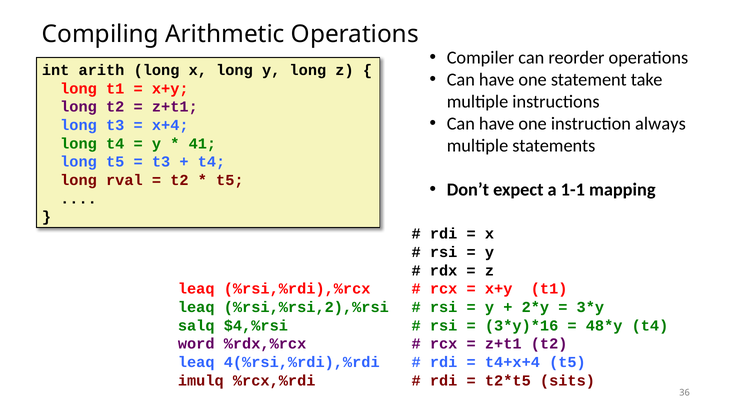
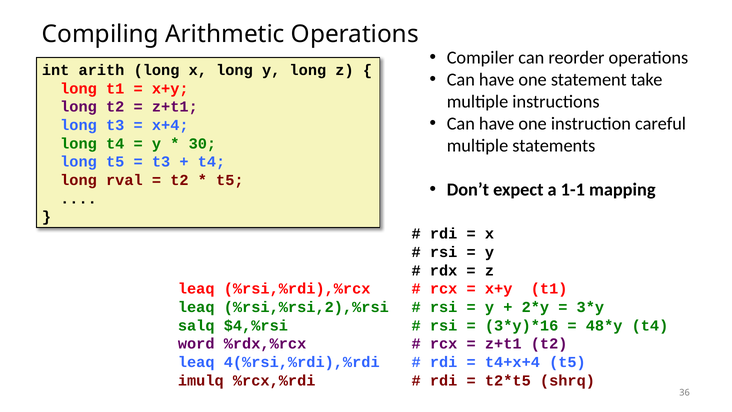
always: always -> careful
41: 41 -> 30
sits: sits -> shrq
